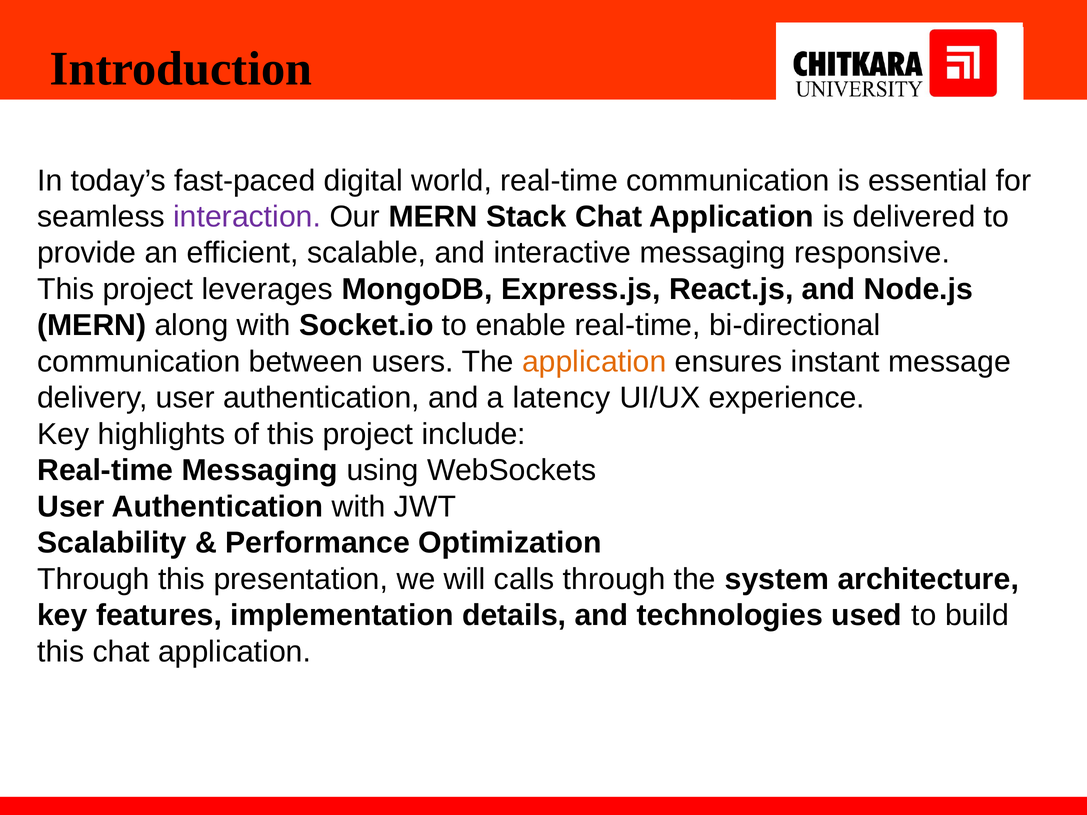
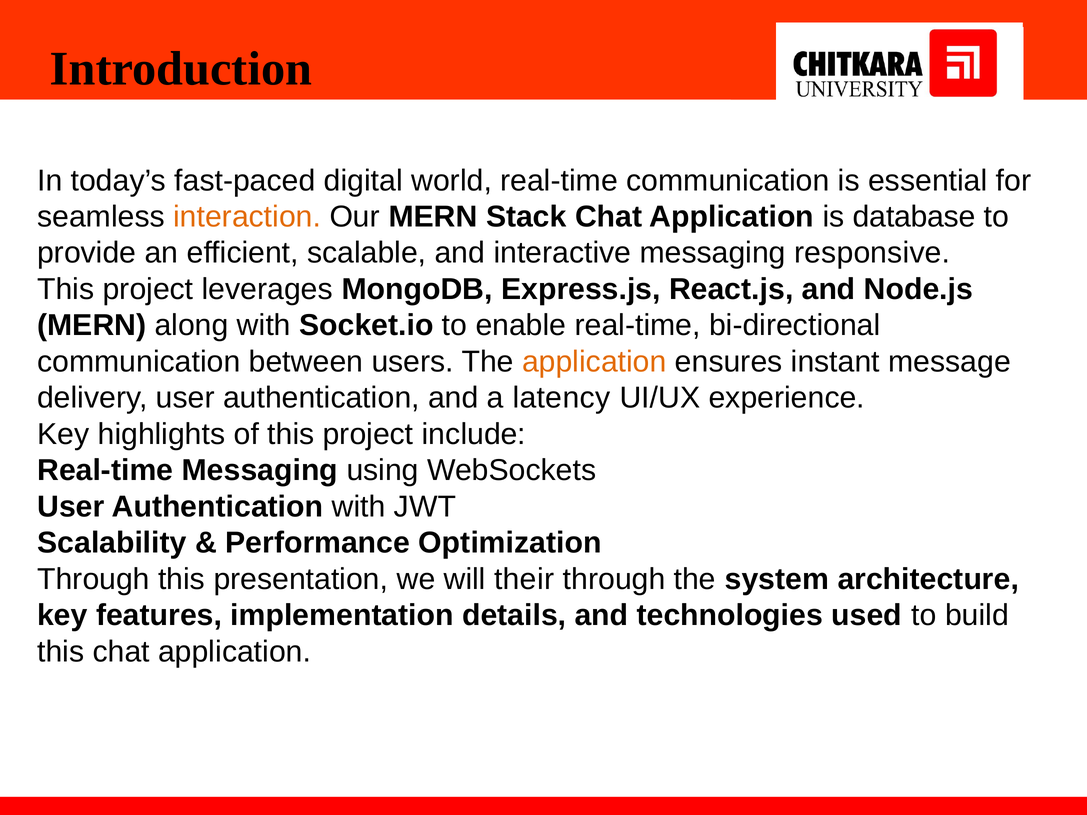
interaction colour: purple -> orange
delivered: delivered -> database
calls: calls -> their
